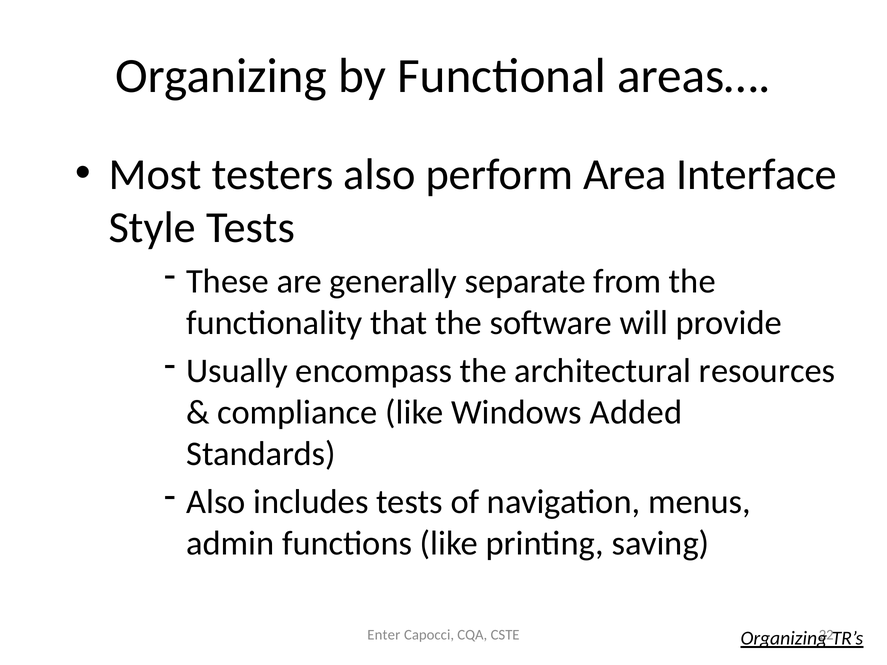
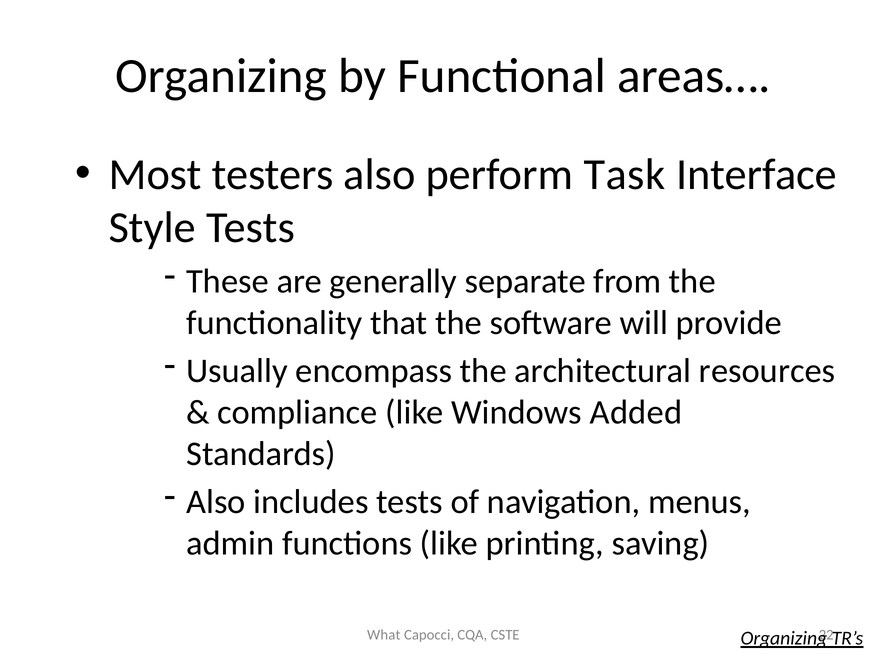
Area: Area -> Task
Enter: Enter -> What
